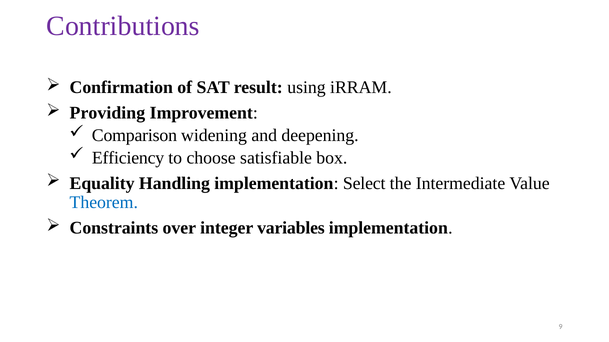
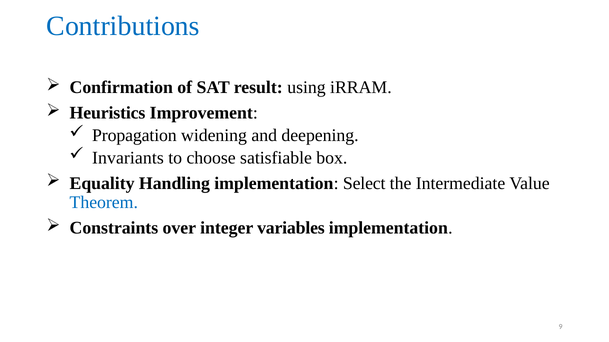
Contributions colour: purple -> blue
Providing: Providing -> Heuristics
Comparison: Comparison -> Propagation
Efficiency: Efficiency -> Invariants
